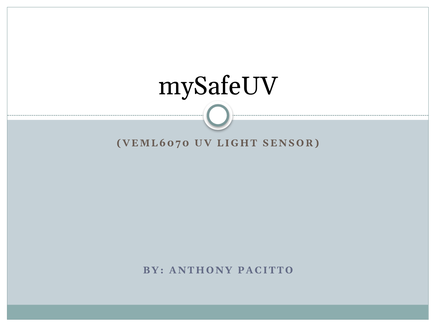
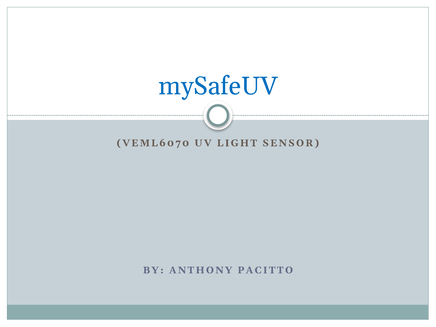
mySafeUV colour: black -> blue
